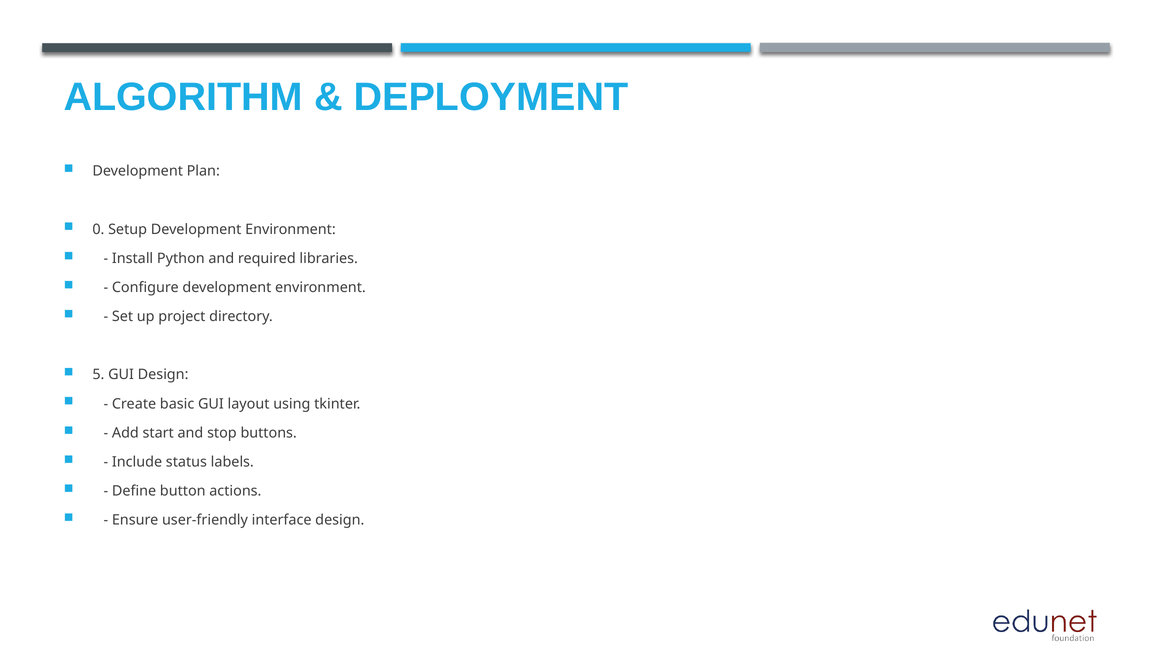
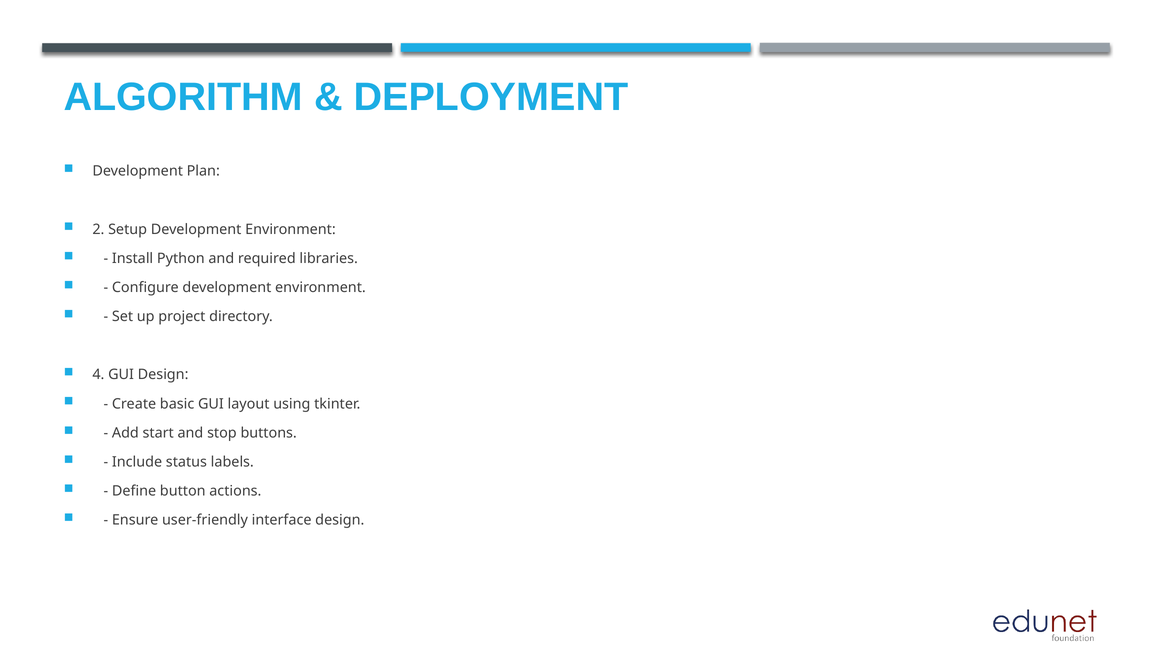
0: 0 -> 2
5: 5 -> 4
